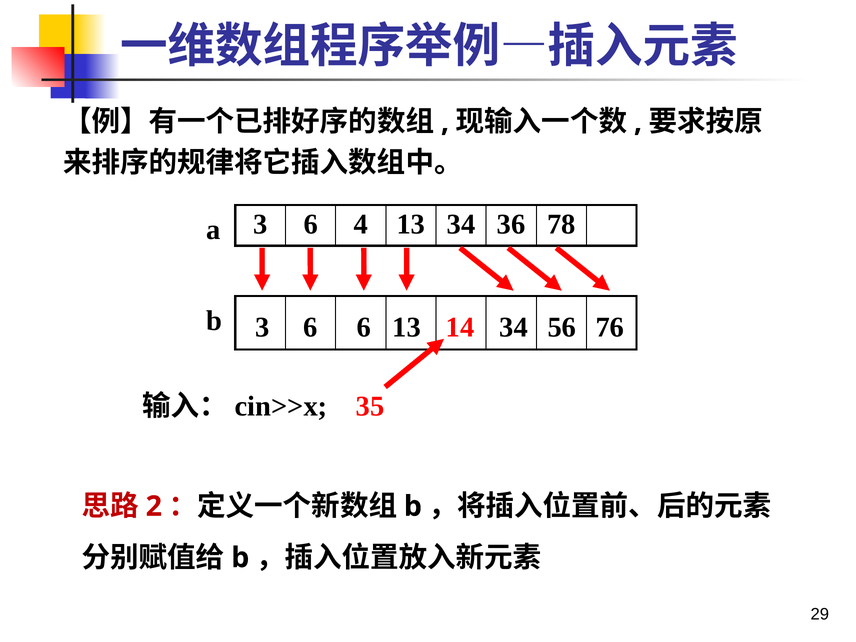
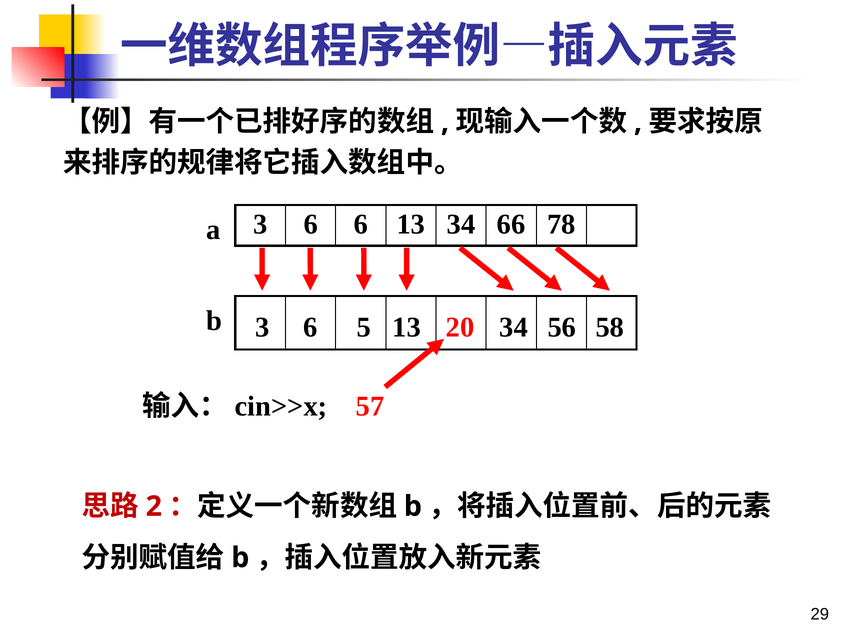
6 4: 4 -> 6
36: 36 -> 66
6 6: 6 -> 5
14: 14 -> 20
76: 76 -> 58
35: 35 -> 57
